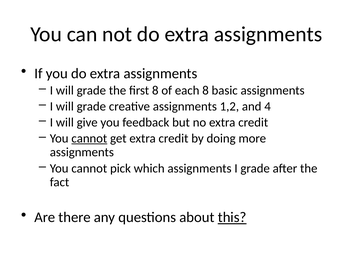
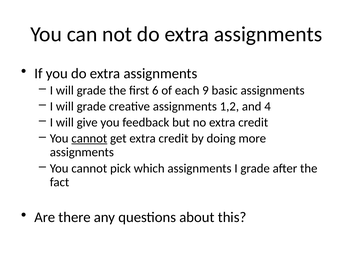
first 8: 8 -> 6
each 8: 8 -> 9
this underline: present -> none
